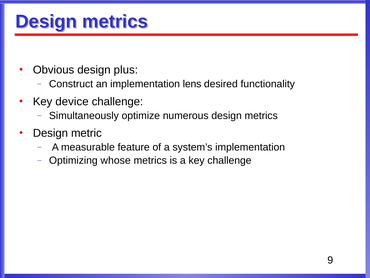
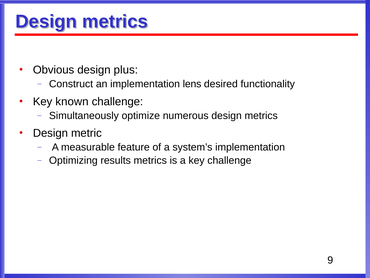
device: device -> known
whose: whose -> results
